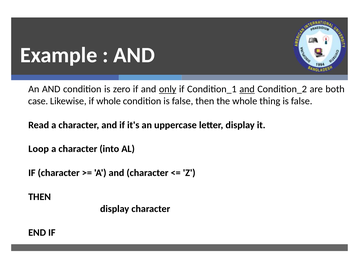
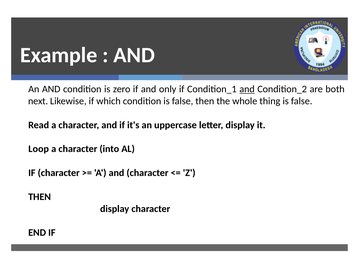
only underline: present -> none
case: case -> next
if whole: whole -> which
